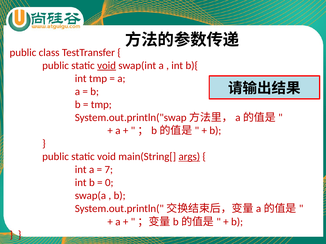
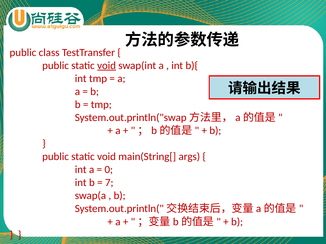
args underline: present -> none
7: 7 -> 0
0: 0 -> 7
